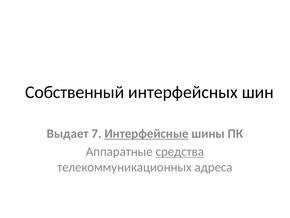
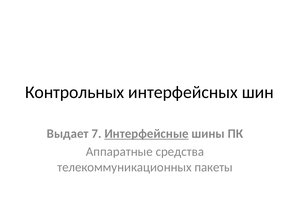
Собственный: Собственный -> Контрольных
средства underline: present -> none
адреса: адреса -> пакеты
